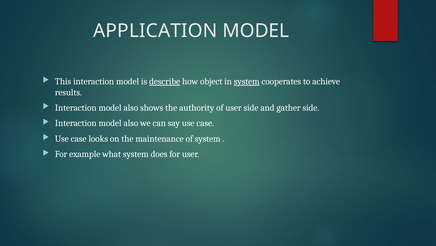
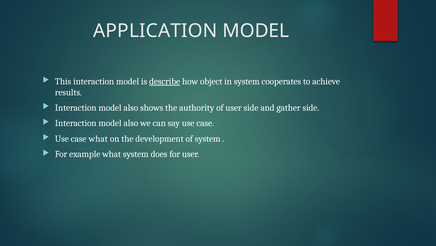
system at (247, 81) underline: present -> none
case looks: looks -> what
maintenance: maintenance -> development
